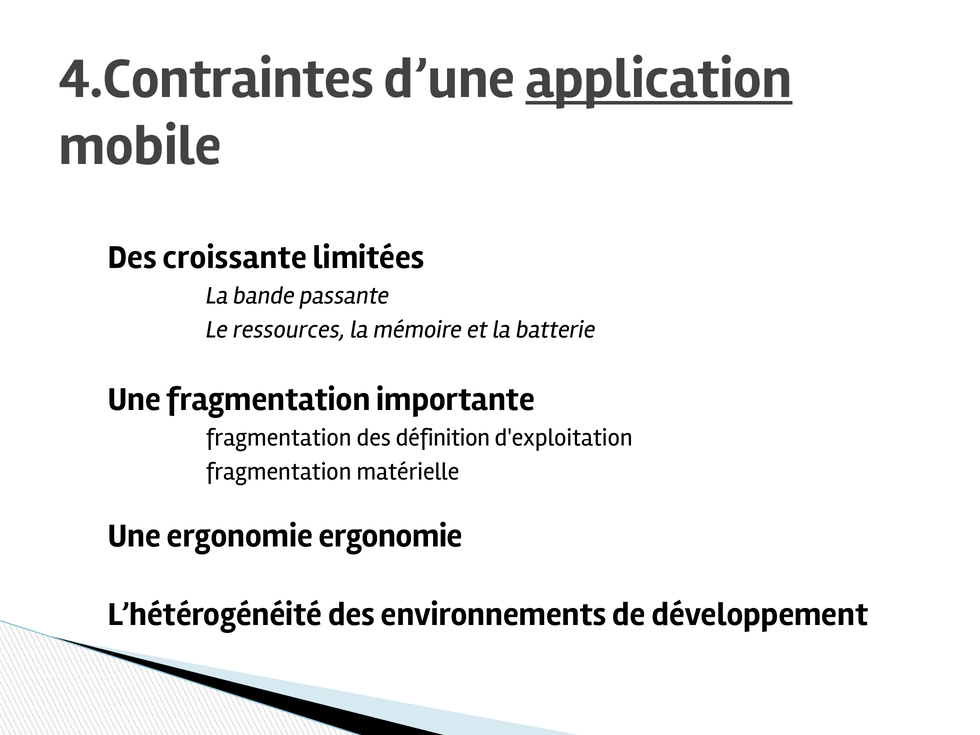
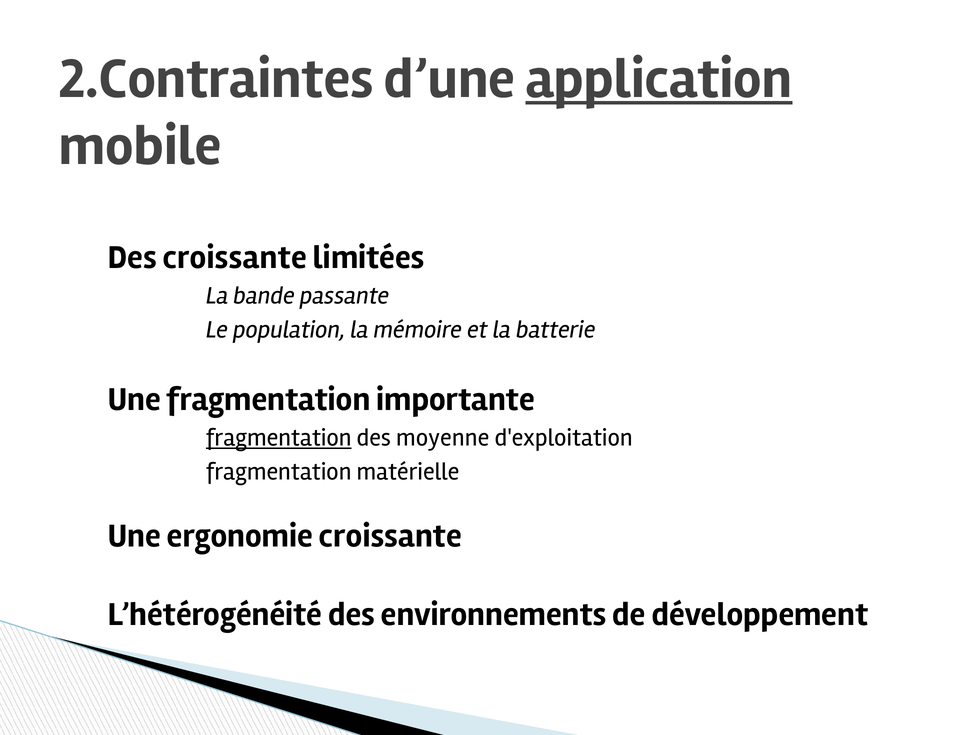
4.Contraintes: 4.Contraintes -> 2.Contraintes
ressources: ressources -> population
fragmentation at (279, 438) underline: none -> present
définition: définition -> moyenne
ergonomie ergonomie: ergonomie -> croissante
